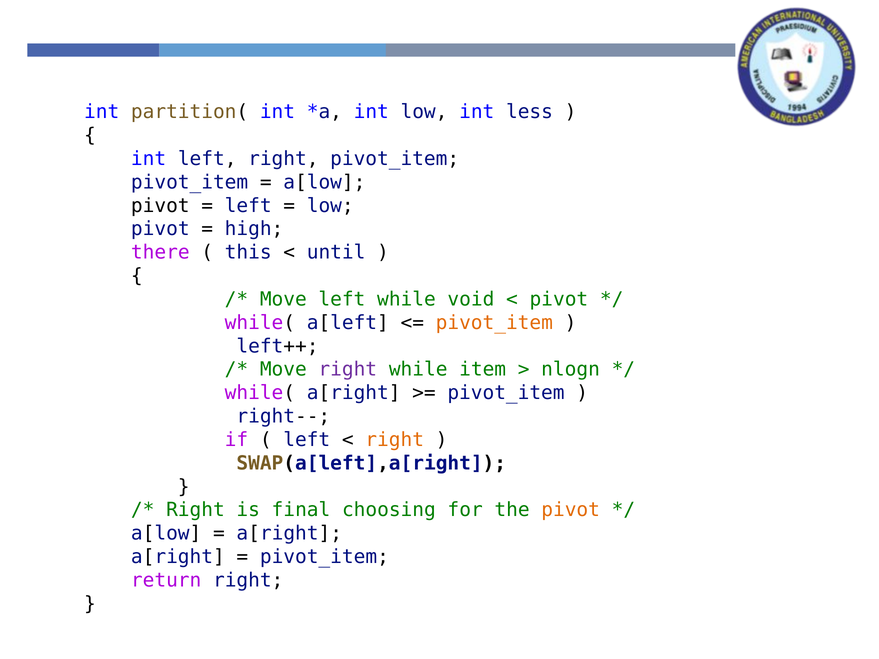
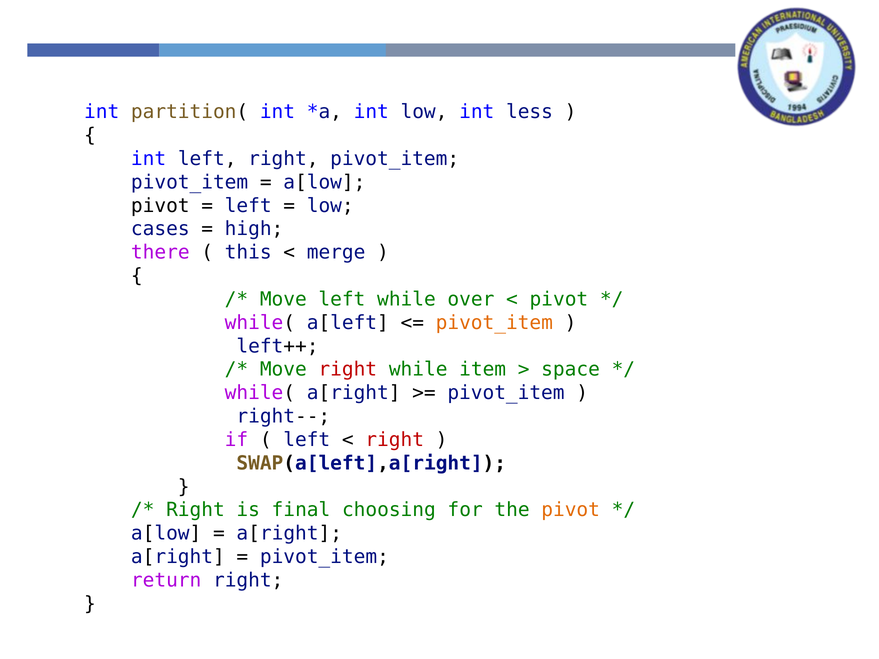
pivot at (160, 229): pivot -> cases
until: until -> merge
void: void -> over
right at (348, 370) colour: purple -> red
nlogn: nlogn -> space
right at (395, 440) colour: orange -> red
